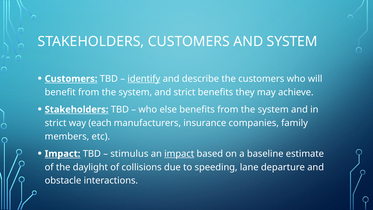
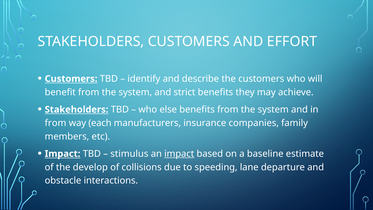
AND SYSTEM: SYSTEM -> EFFORT
identify underline: present -> none
strict at (56, 123): strict -> from
daylight: daylight -> develop
